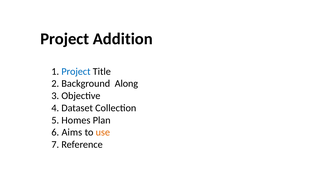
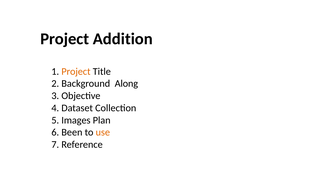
Project at (76, 71) colour: blue -> orange
Homes: Homes -> Images
Aims: Aims -> Been
